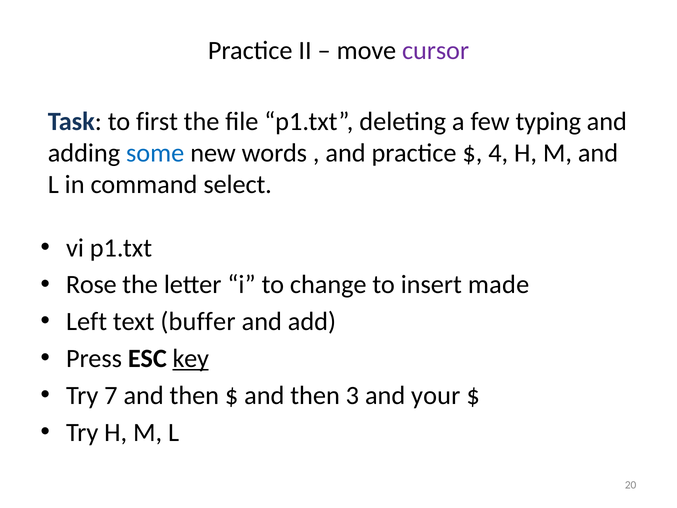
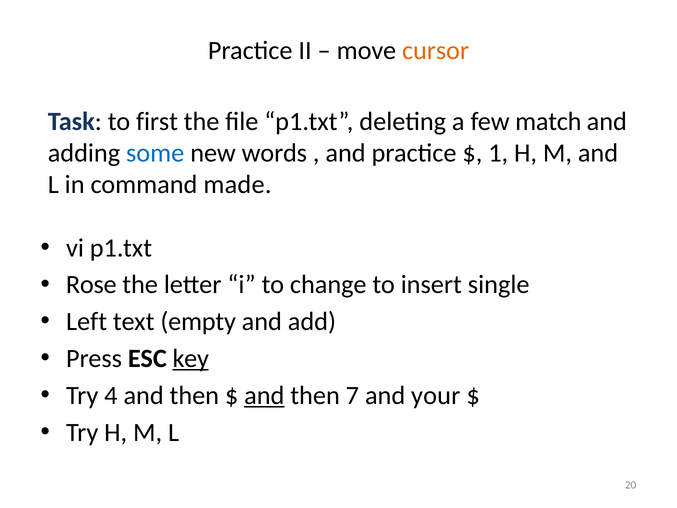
cursor colour: purple -> orange
typing: typing -> match
4: 4 -> 1
select: select -> made
made: made -> single
buffer: buffer -> empty
7: 7 -> 4
and at (264, 395) underline: none -> present
3: 3 -> 7
